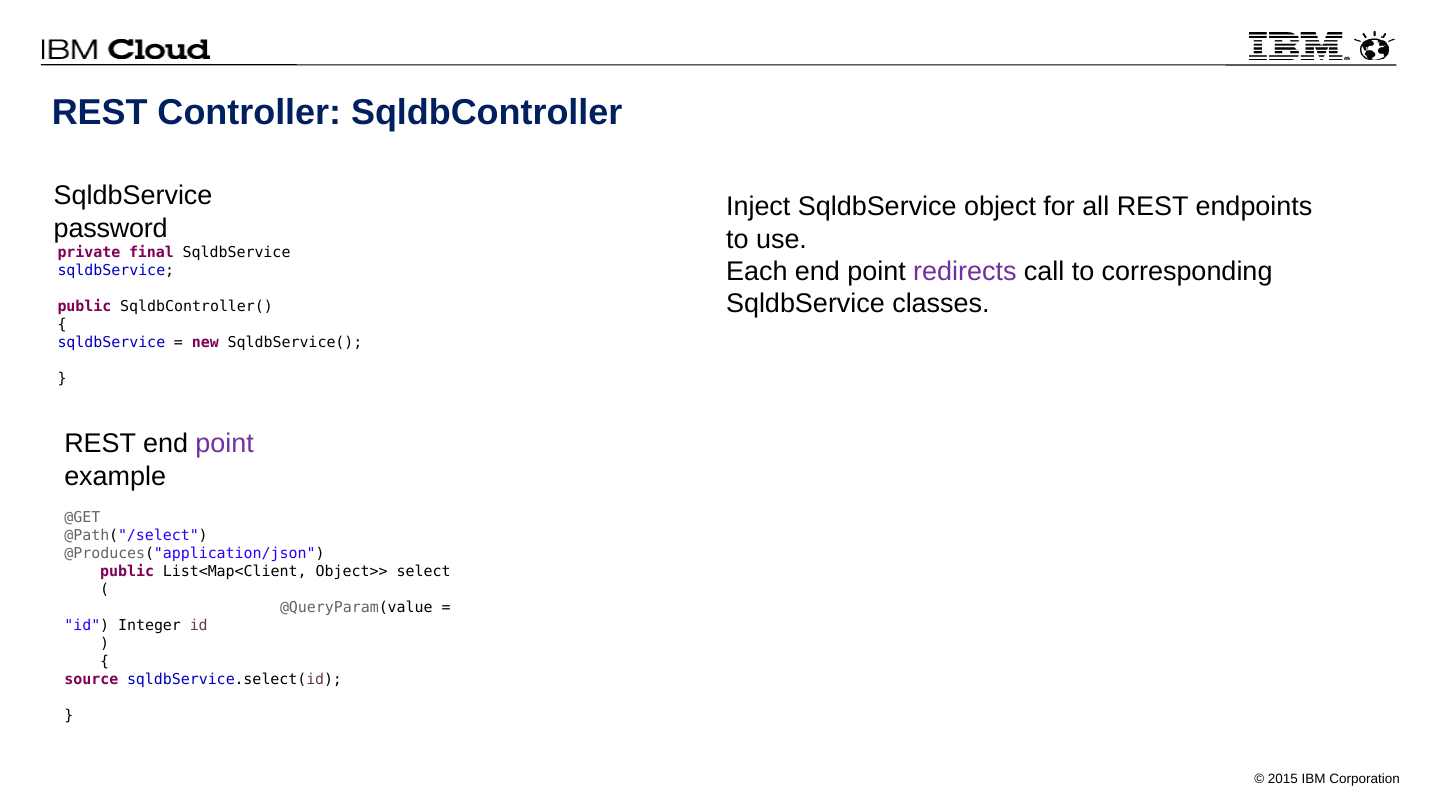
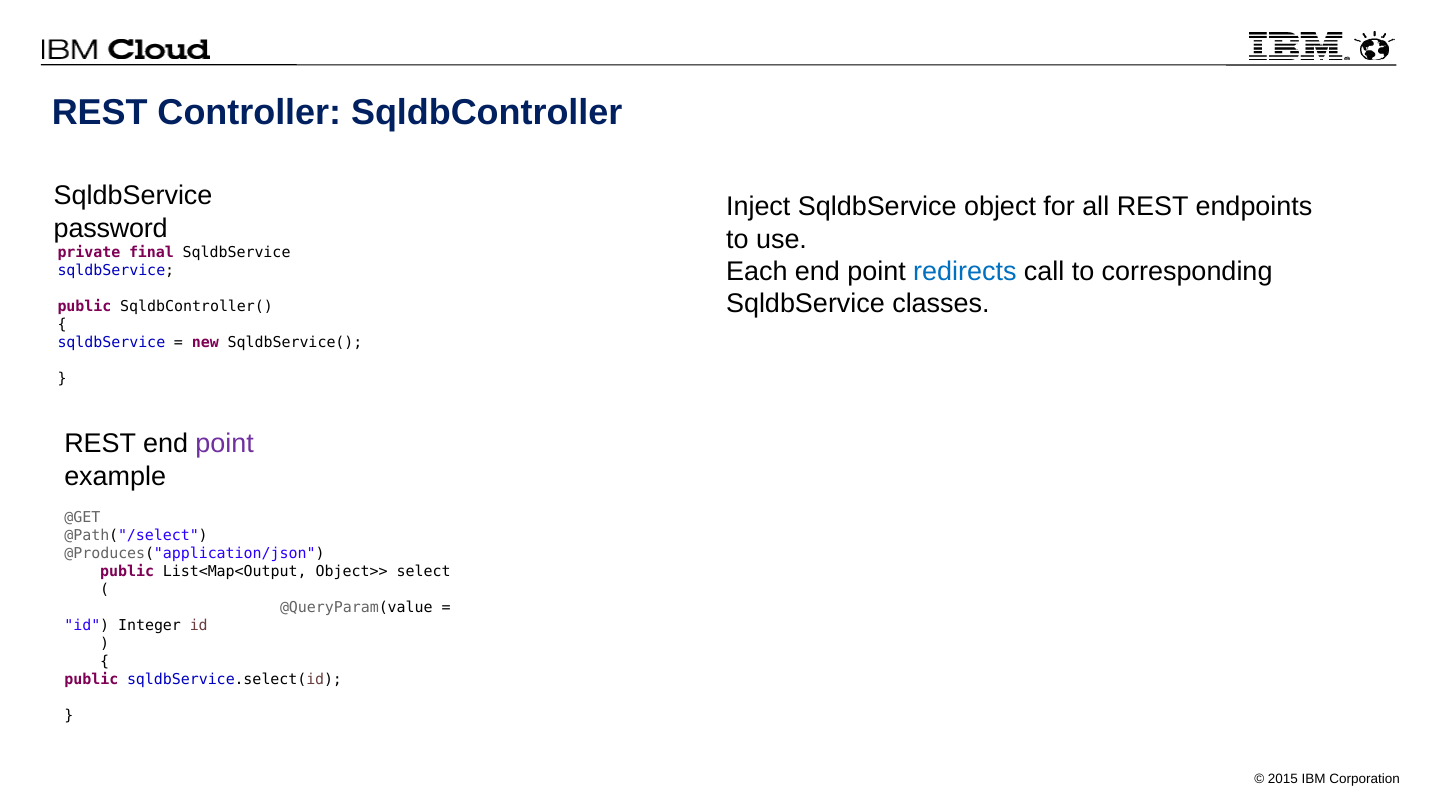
redirects colour: purple -> blue
List<Map<Client: List<Map<Client -> List<Map<Output
source at (91, 680): source -> public
